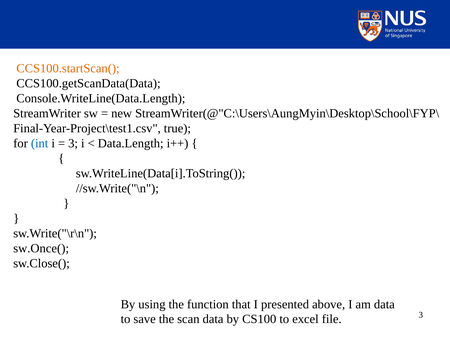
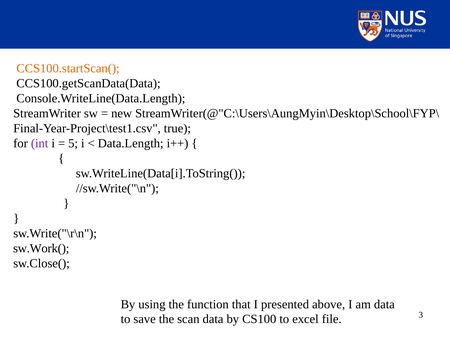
int colour: blue -> purple
3 at (73, 144): 3 -> 5
sw.Once(: sw.Once( -> sw.Work(
